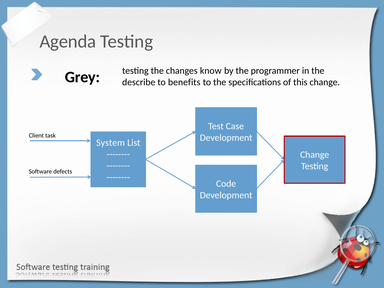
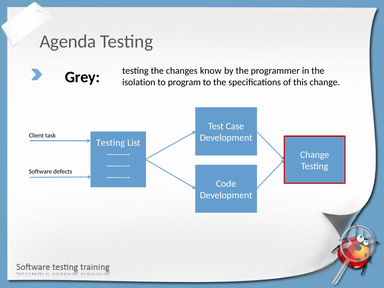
describe: describe -> isolation
benefits: benefits -> program
System at (111, 143): System -> Testing
